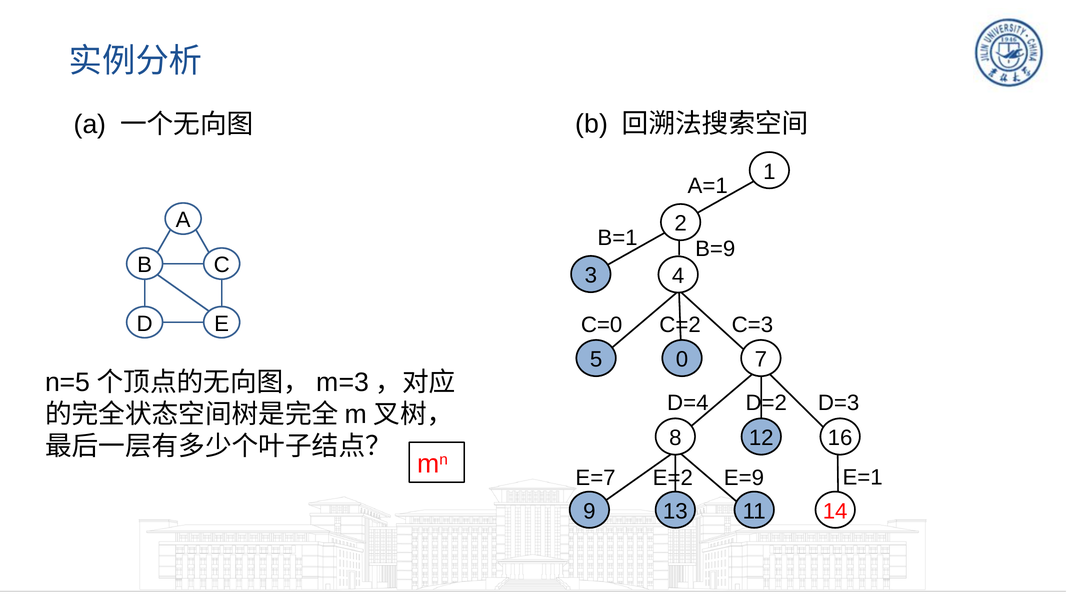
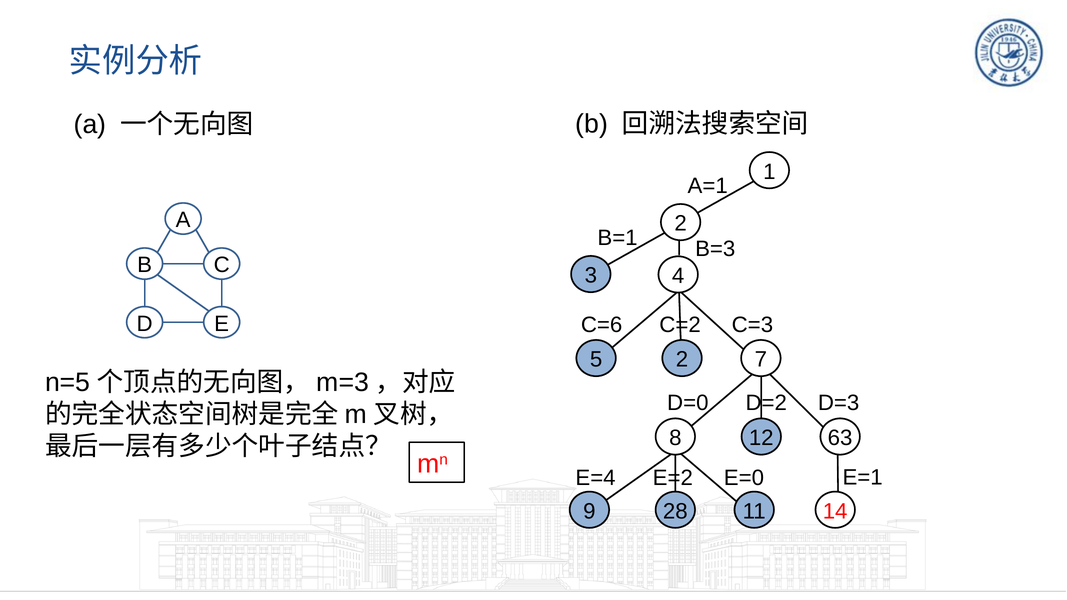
B=9: B=9 -> B=3
C=0: C=0 -> C=6
5 0: 0 -> 2
D=4: D=4 -> D=0
16: 16 -> 63
E=7: E=7 -> E=4
E=9: E=9 -> E=0
13: 13 -> 28
